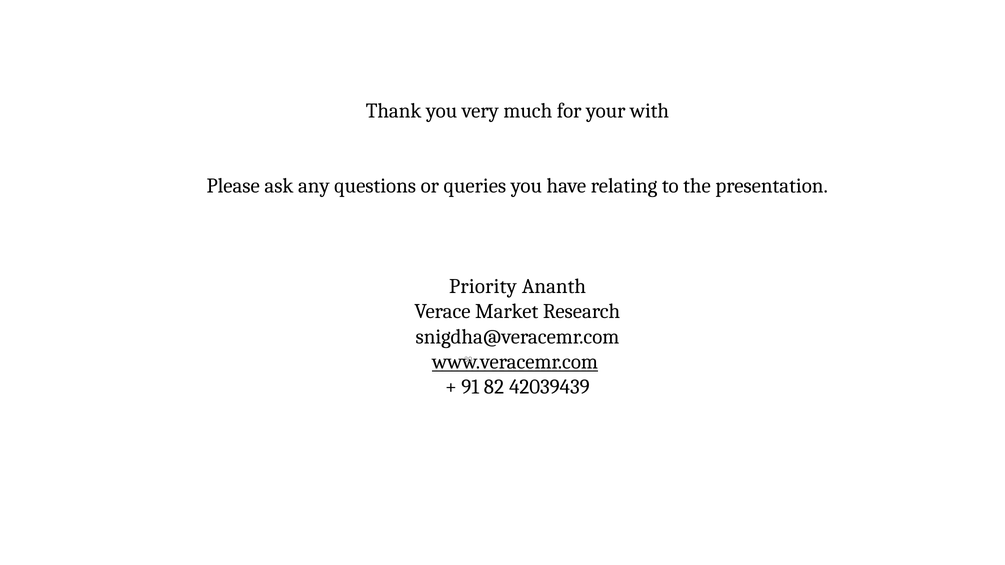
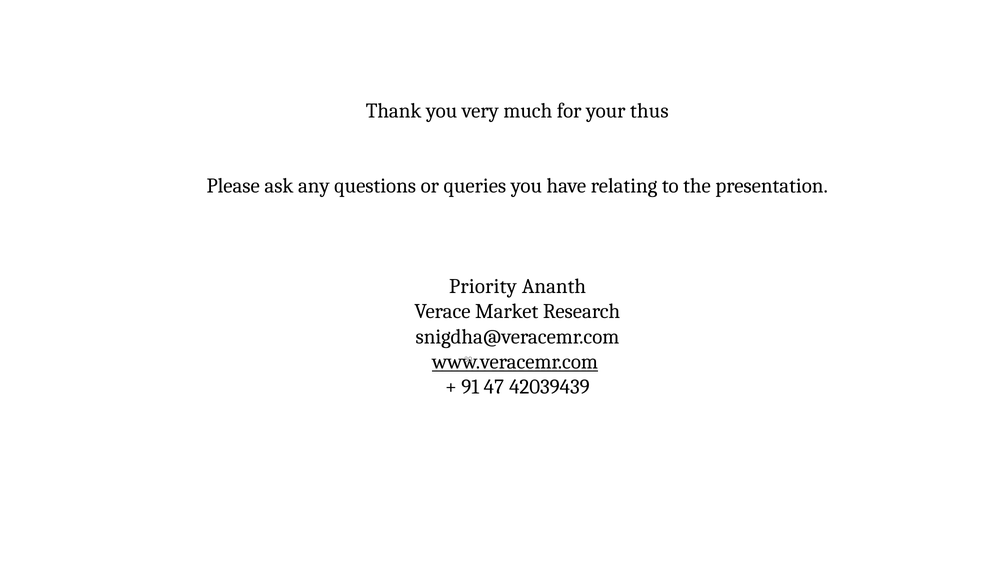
with: with -> thus
82: 82 -> 47
